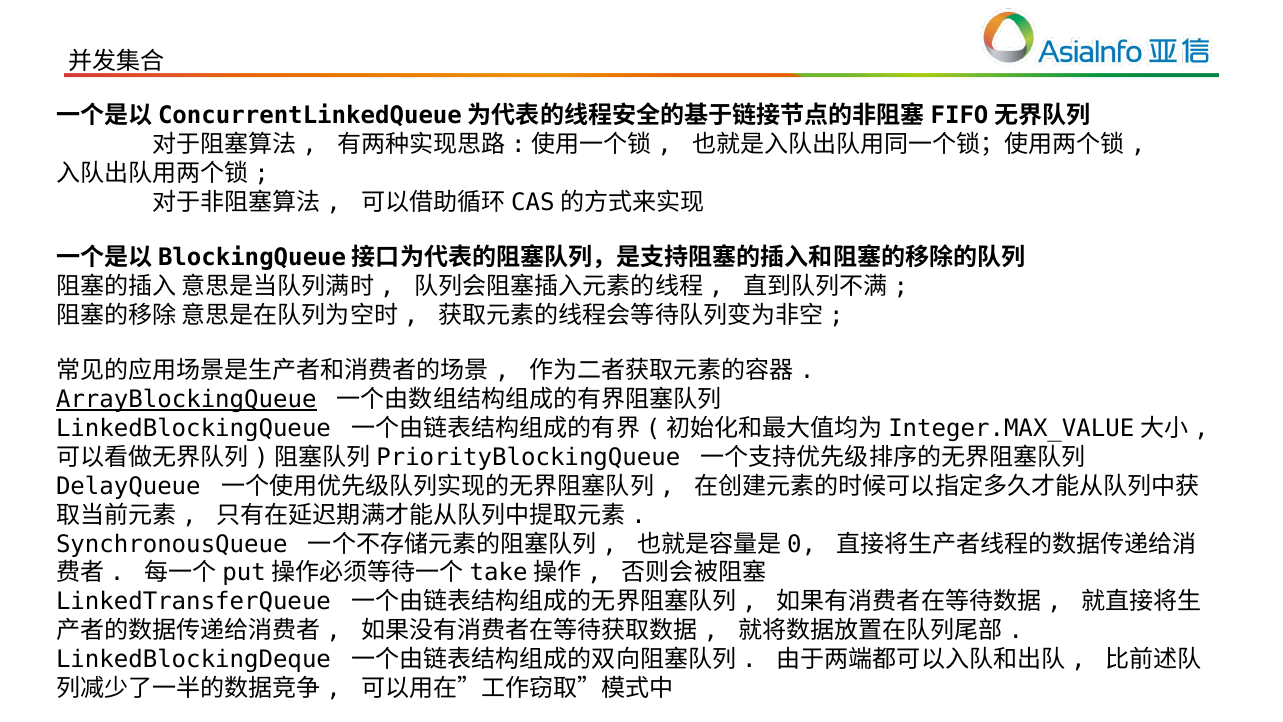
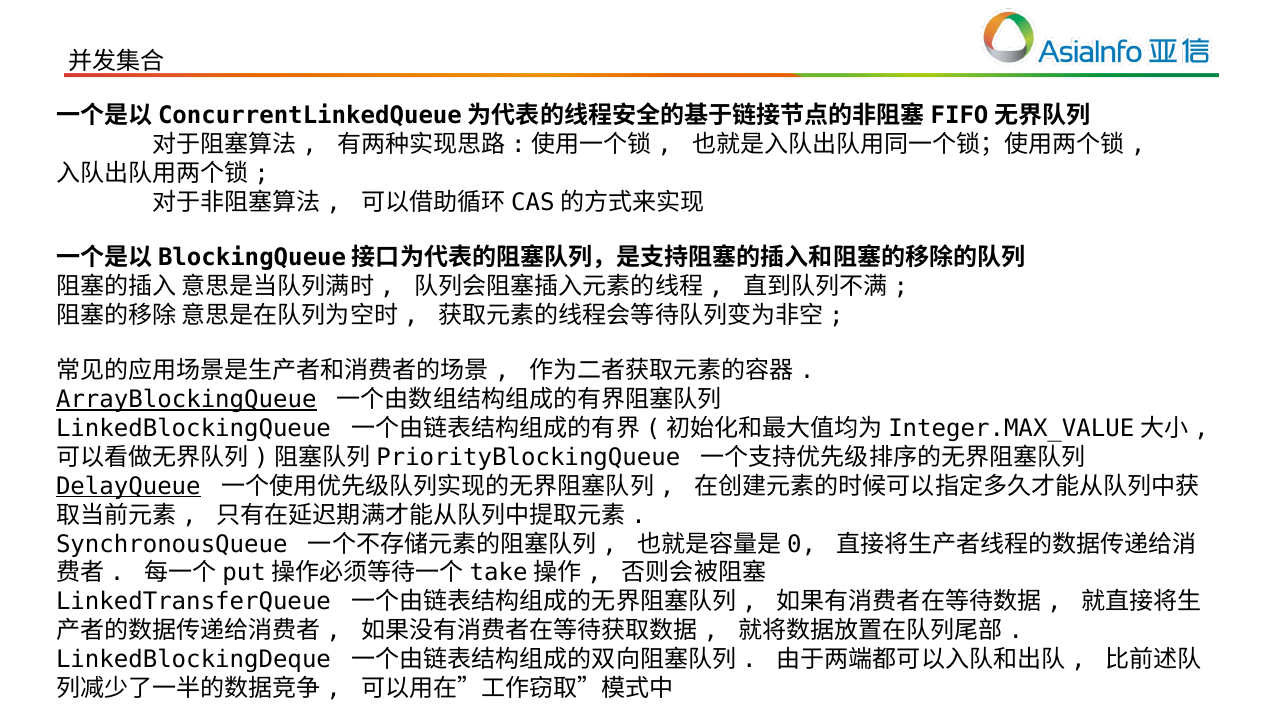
DelayQueue underline: none -> present
